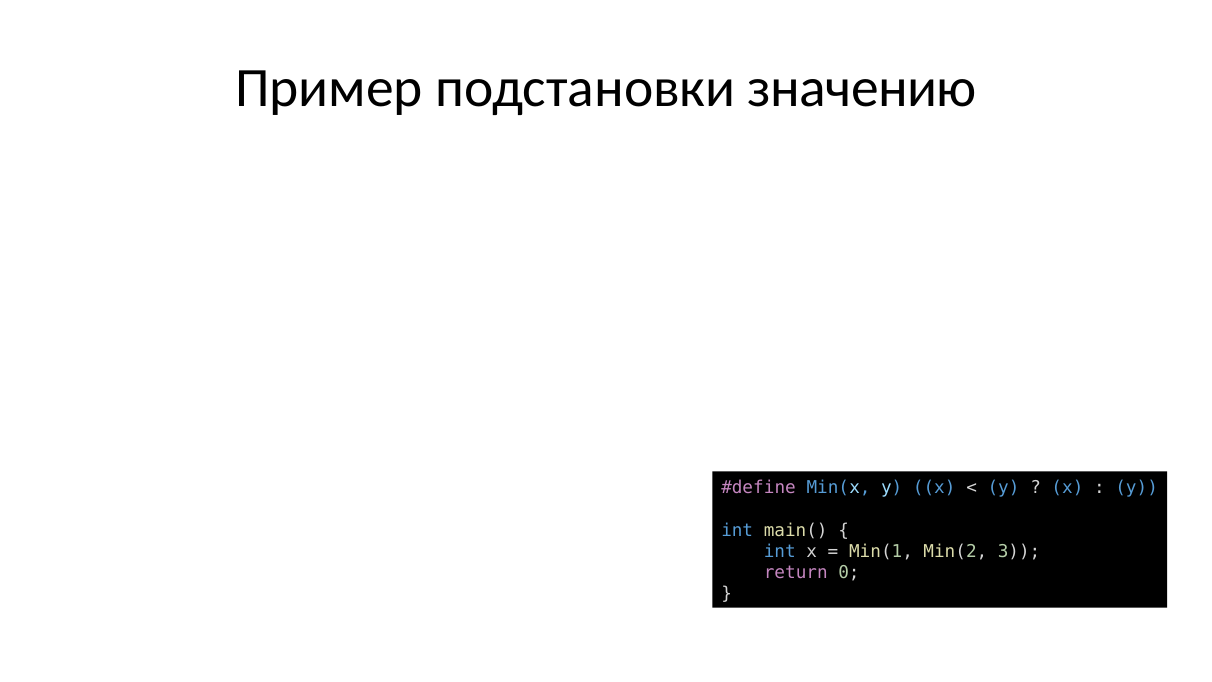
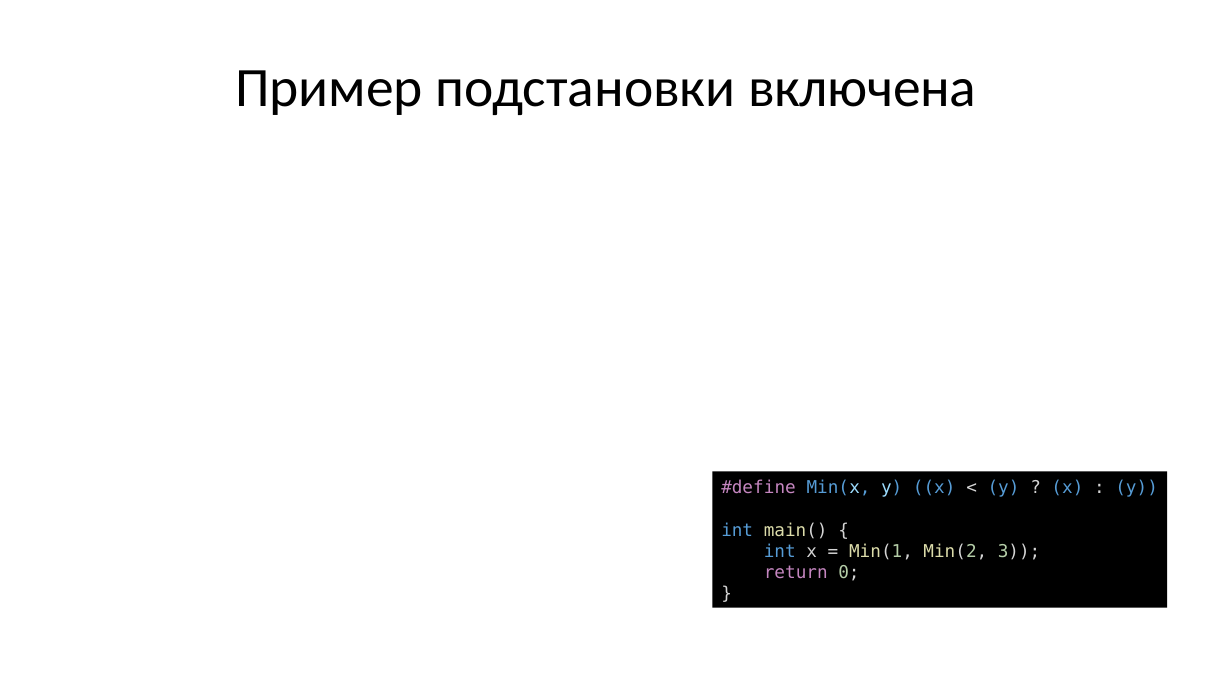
значению: значению -> включена
